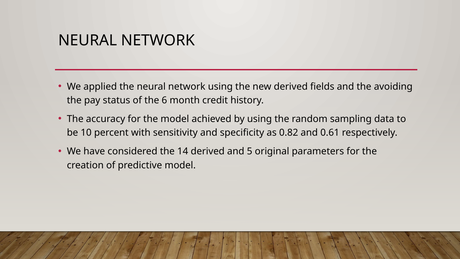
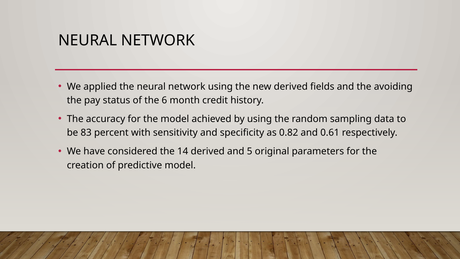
10: 10 -> 83
